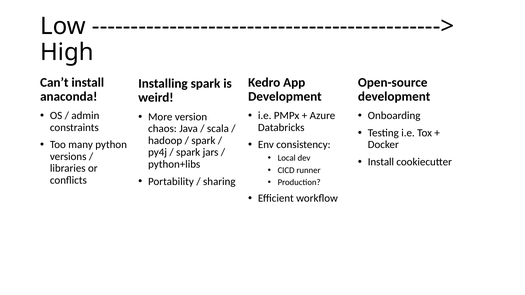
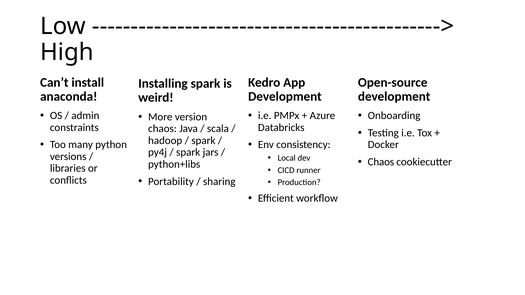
Install at (381, 162): Install -> Chaos
